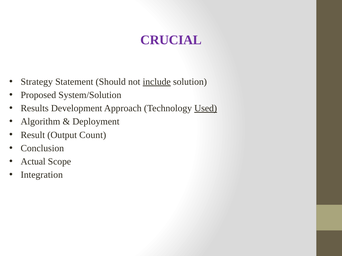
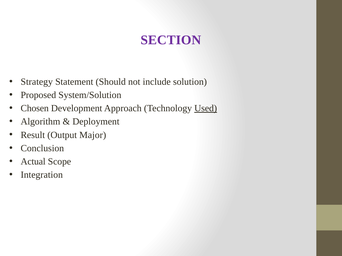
CRUCIAL: CRUCIAL -> SECTION
include underline: present -> none
Results: Results -> Chosen
Count: Count -> Major
